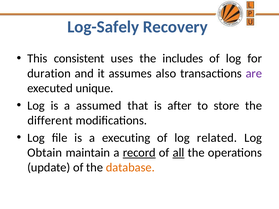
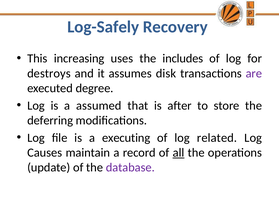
consistent: consistent -> increasing
duration: duration -> destroys
also: also -> disk
unique: unique -> degree
different: different -> deferring
Obtain: Obtain -> Causes
record underline: present -> none
database colour: orange -> purple
